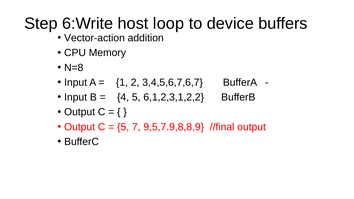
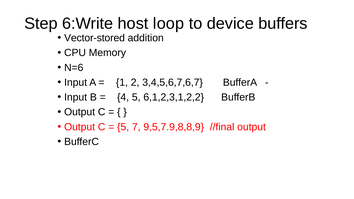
Vector-action: Vector-action -> Vector-stored
N=8: N=8 -> N=6
